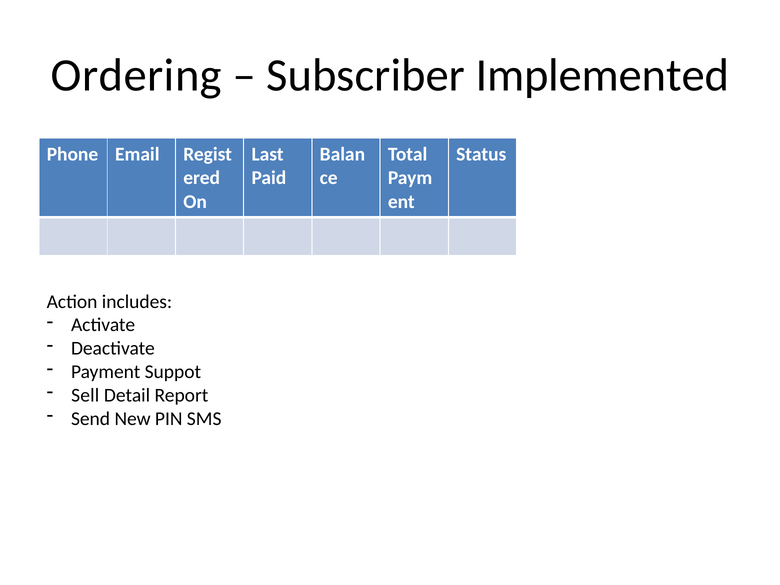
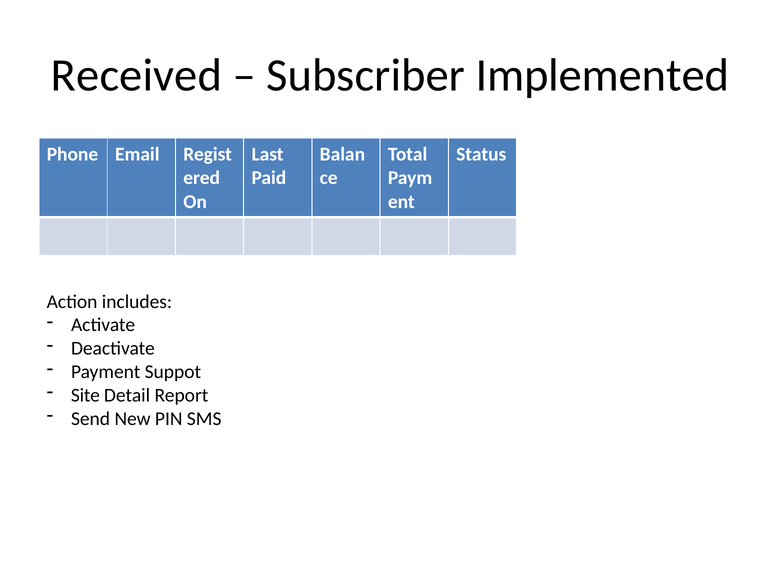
Ordering: Ordering -> Received
Sell: Sell -> Site
